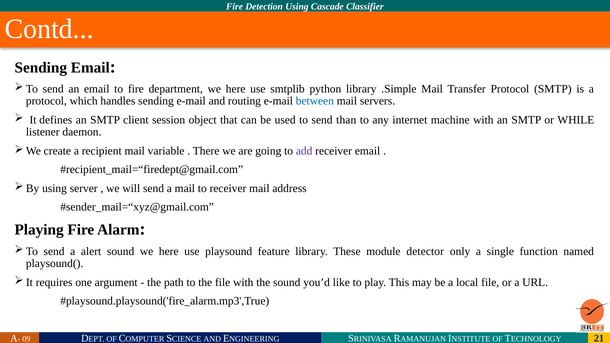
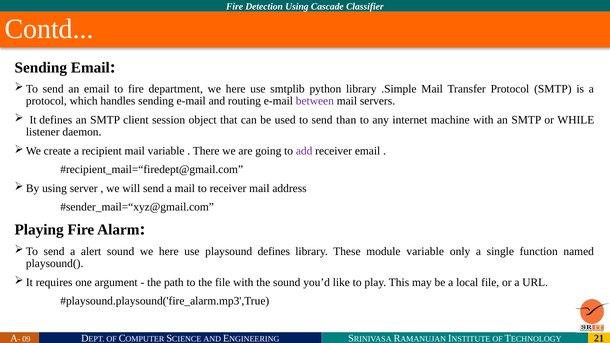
between colour: blue -> purple
playsound feature: feature -> defines
module detector: detector -> variable
